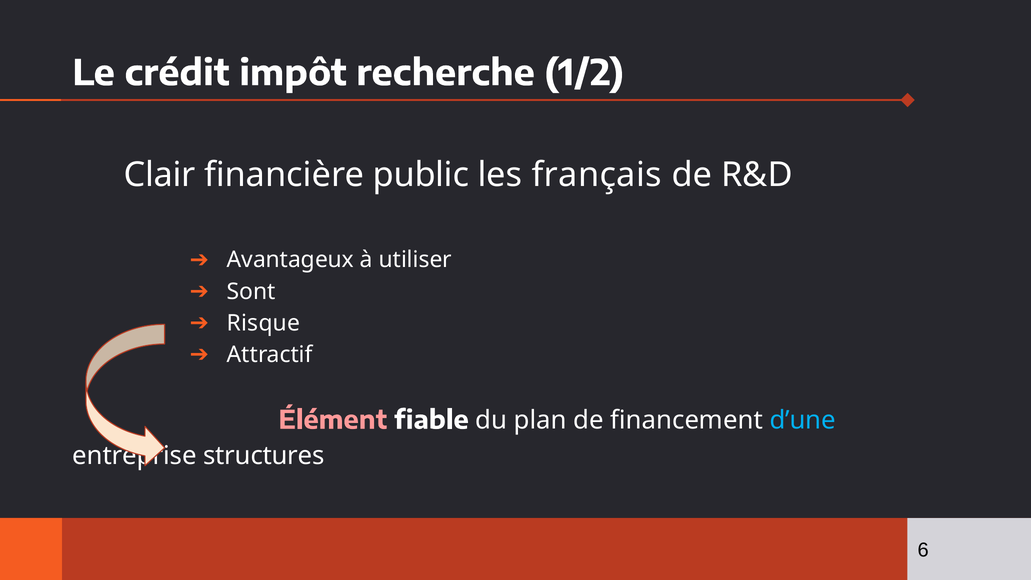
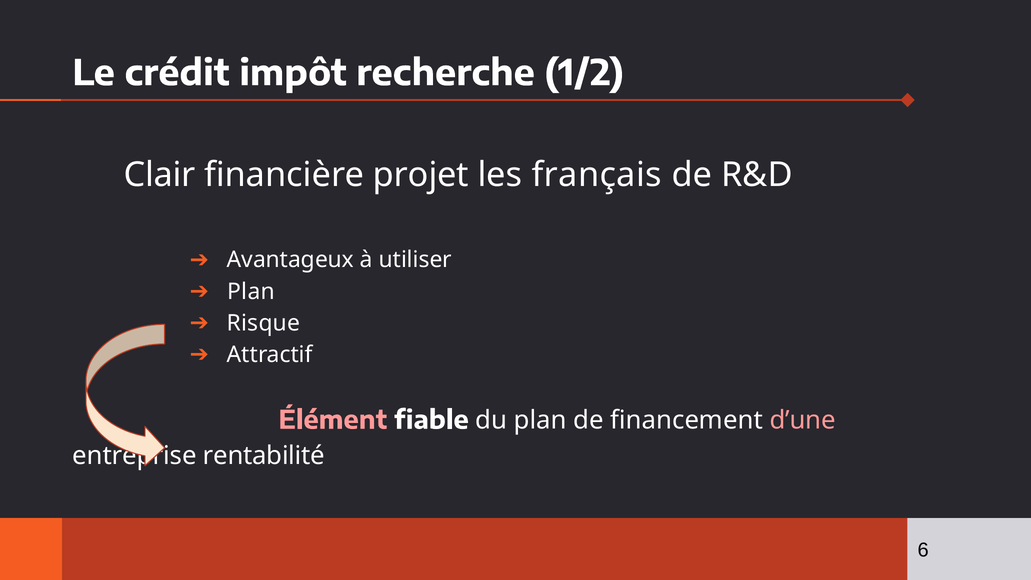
public: public -> projet
Sont at (251, 291): Sont -> Plan
d’une colour: light blue -> pink
structures: structures -> rentabilité
